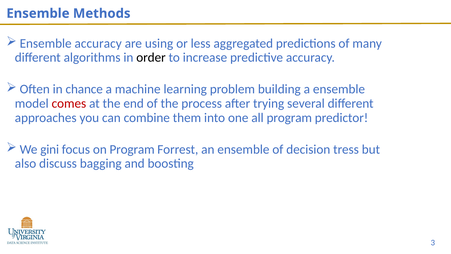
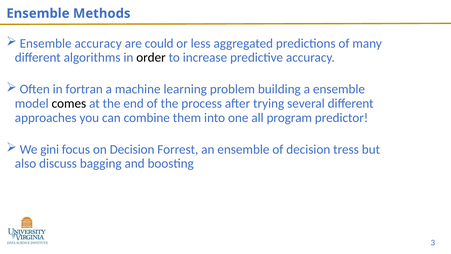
using: using -> could
chance: chance -> fortran
comes colour: red -> black
on Program: Program -> Decision
